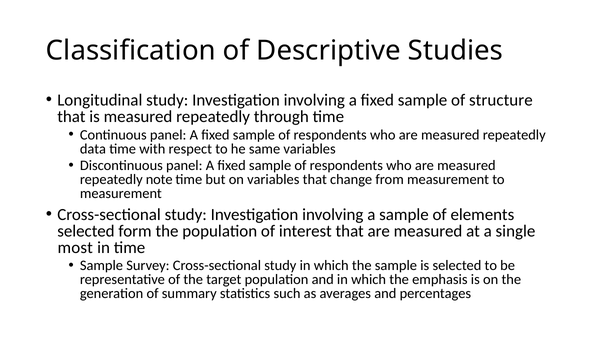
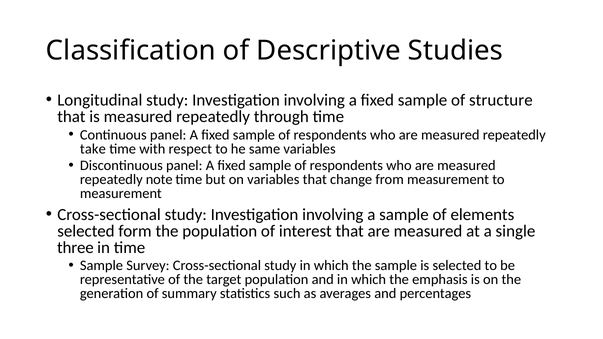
data: data -> take
most: most -> three
